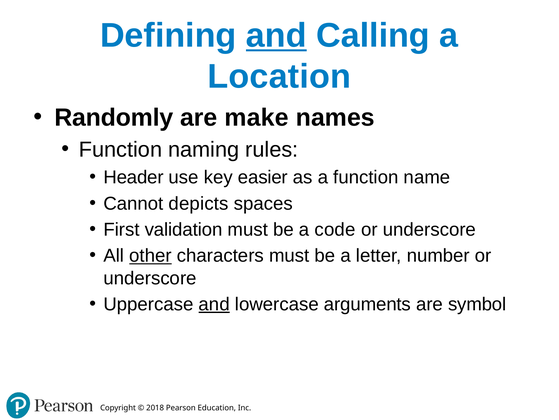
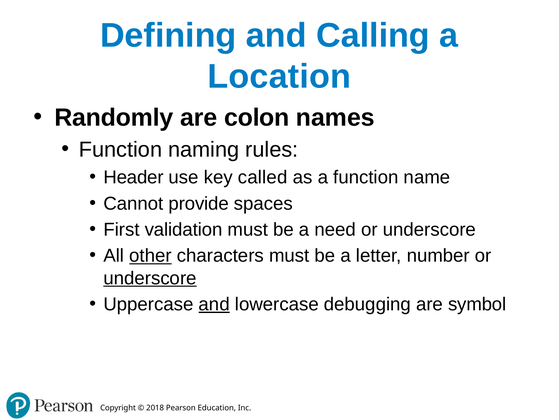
and at (276, 35) underline: present -> none
make: make -> colon
easier: easier -> called
depicts: depicts -> provide
code: code -> need
underscore at (150, 278) underline: none -> present
arguments: arguments -> debugging
